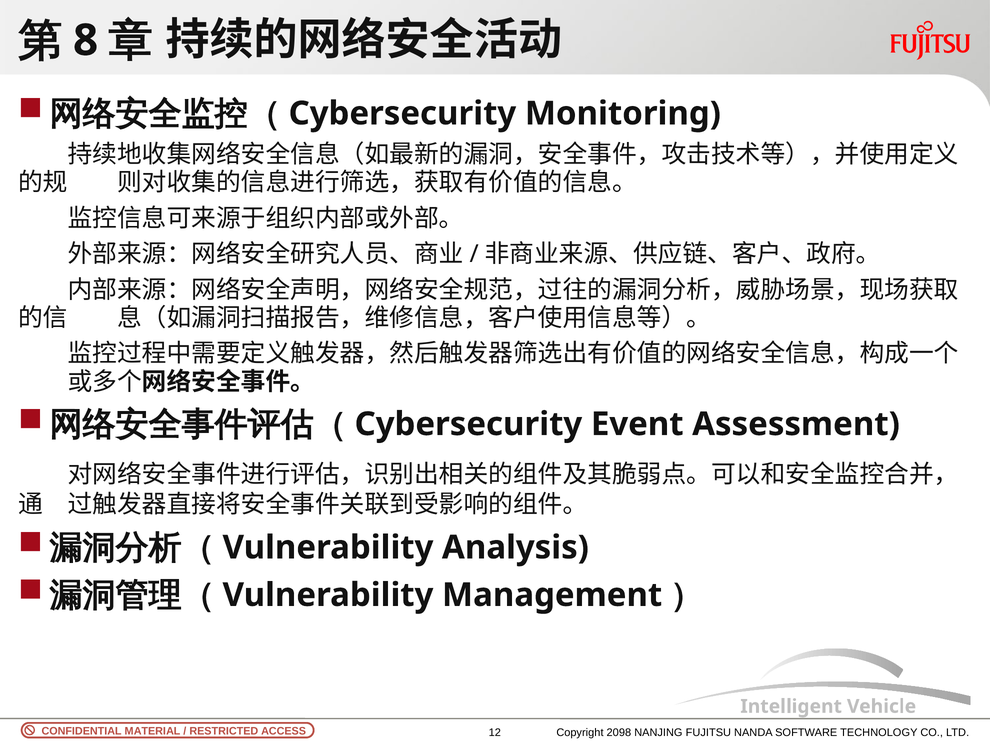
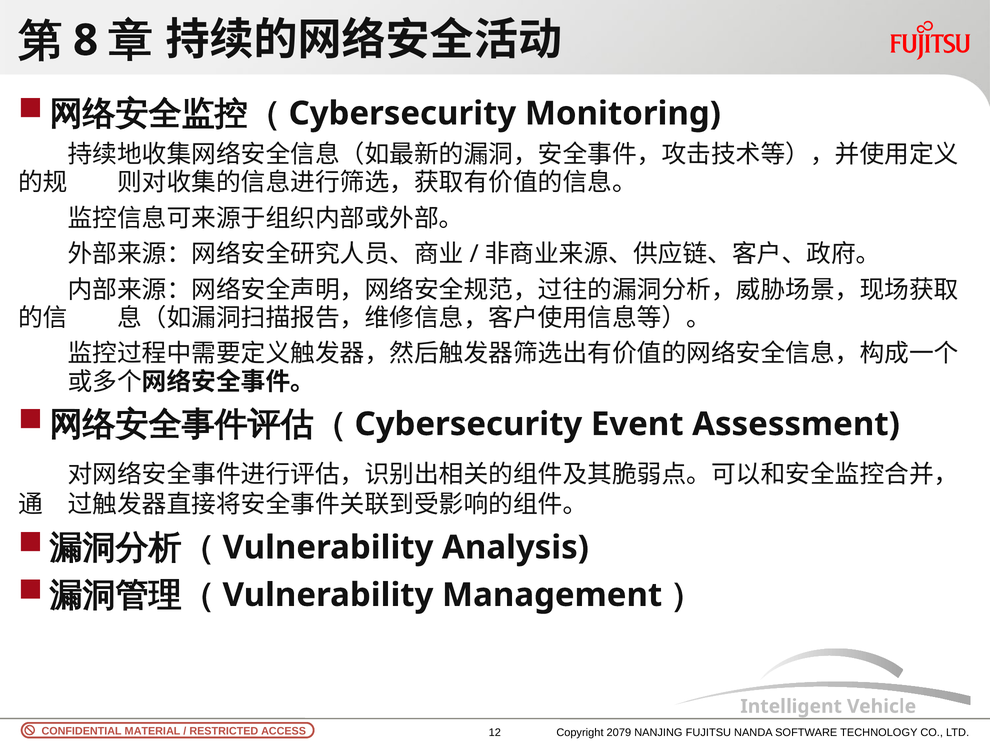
2098: 2098 -> 2079
